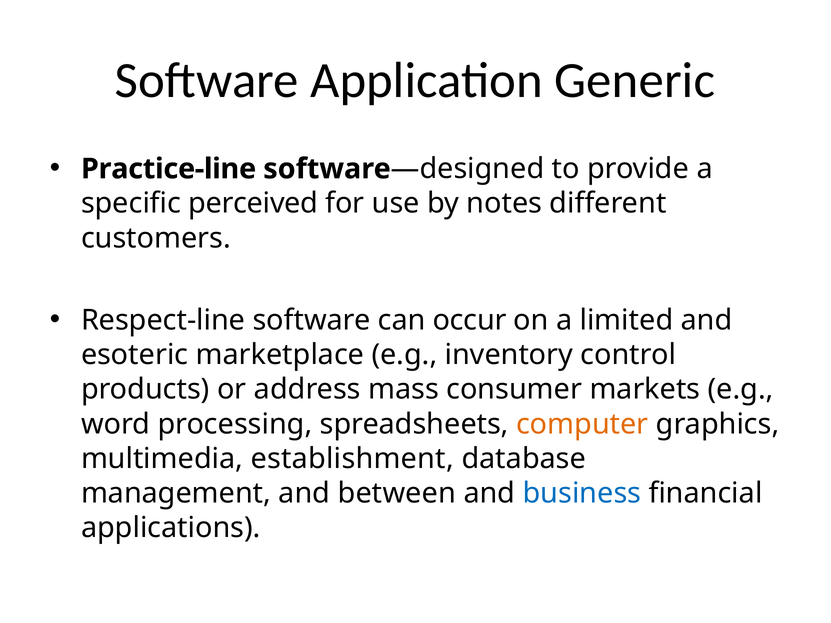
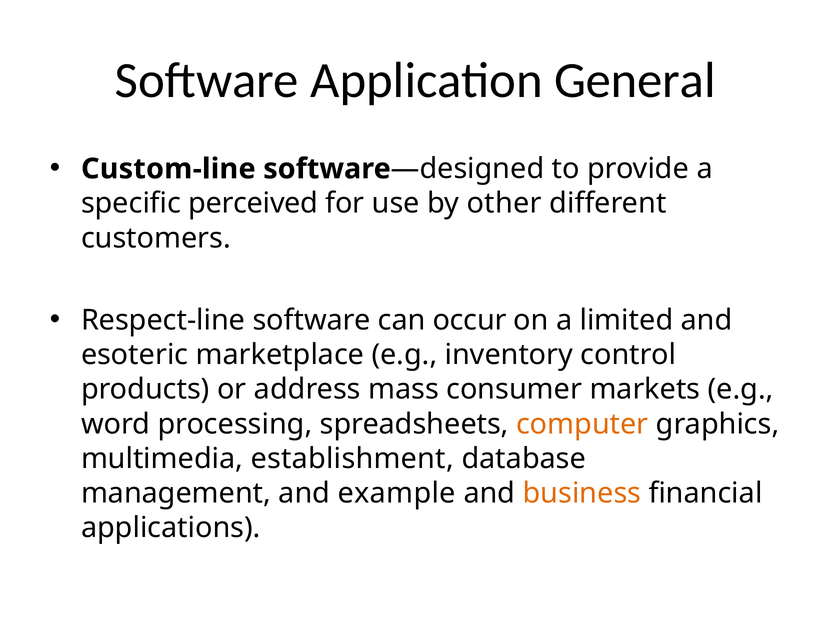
Generic: Generic -> General
Practice-line: Practice-line -> Custom-line
notes: notes -> other
between: between -> example
business colour: blue -> orange
